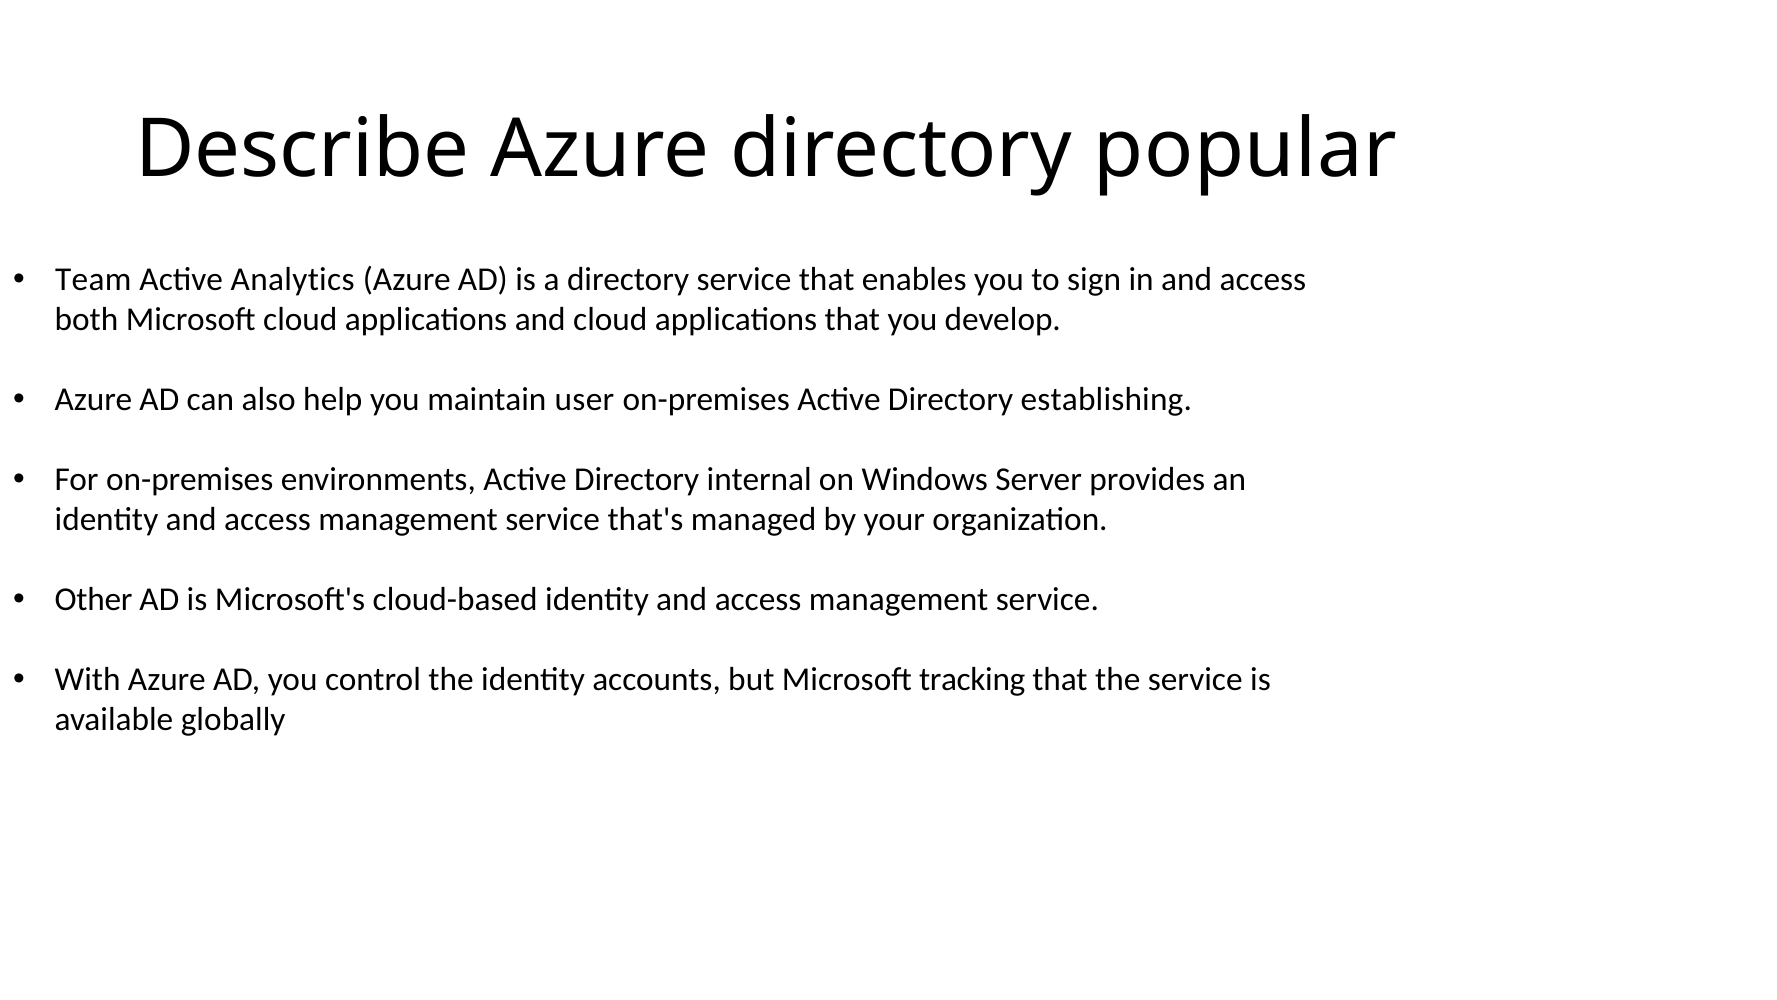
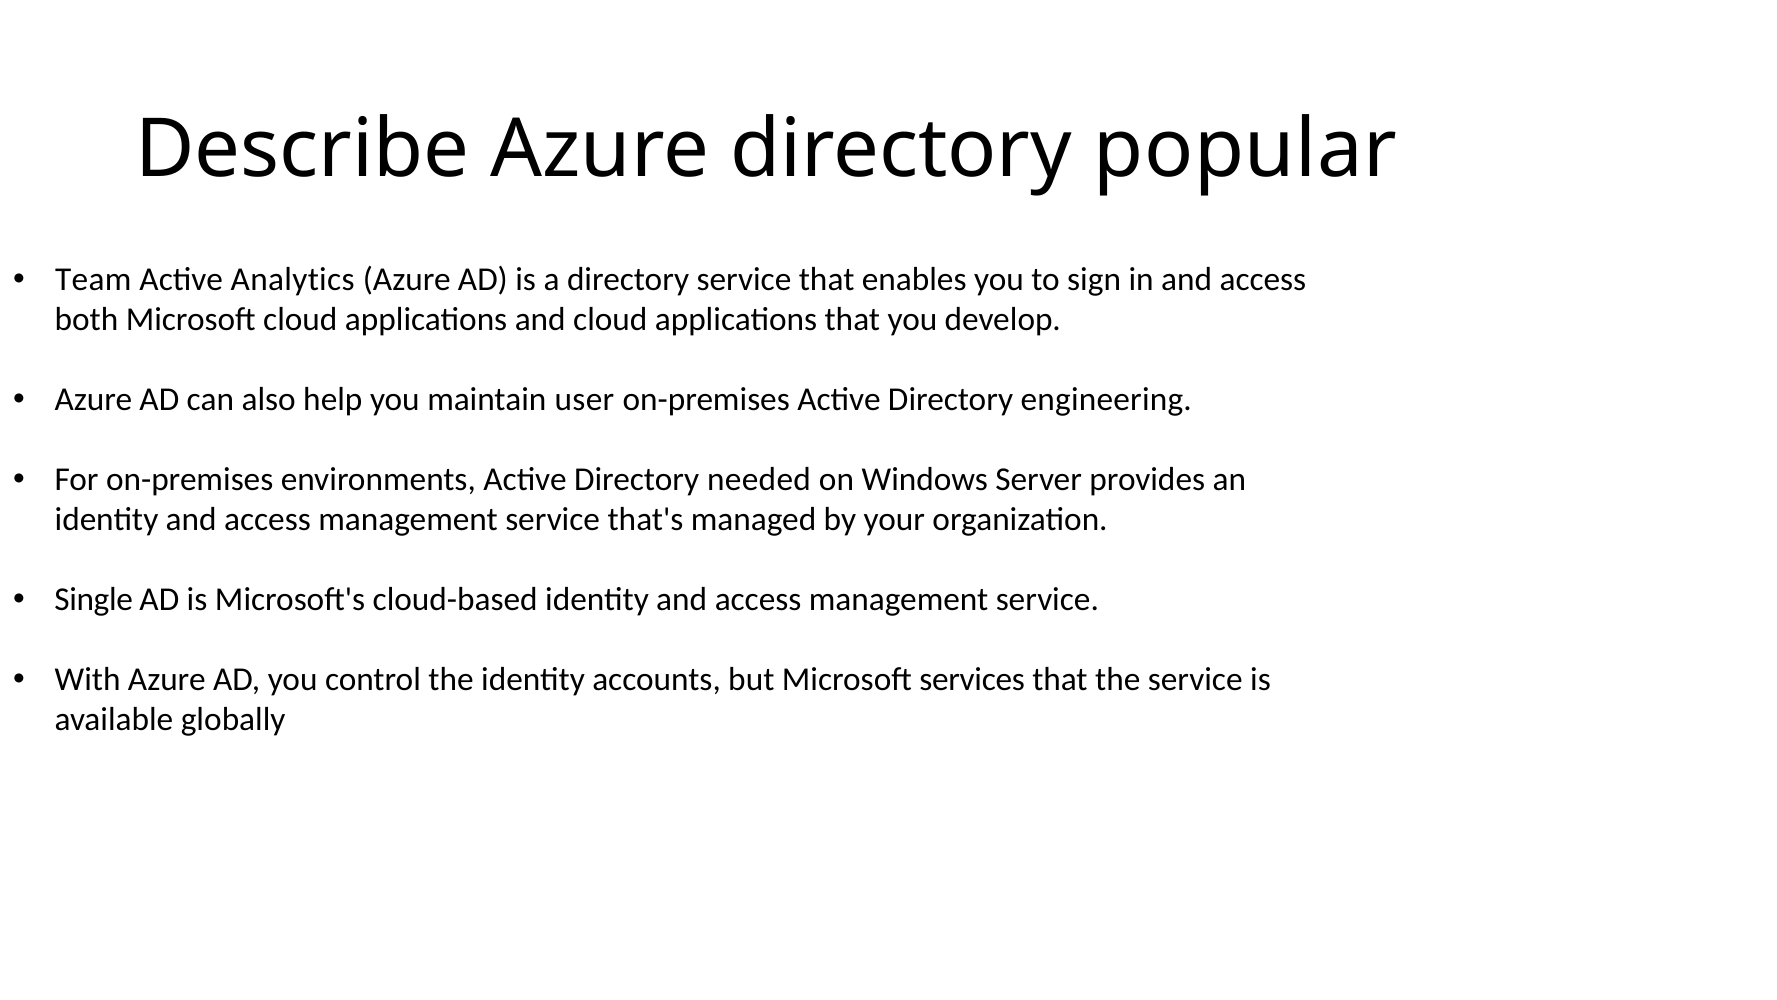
establishing: establishing -> engineering
internal: internal -> needed
Other: Other -> Single
tracking: tracking -> services
